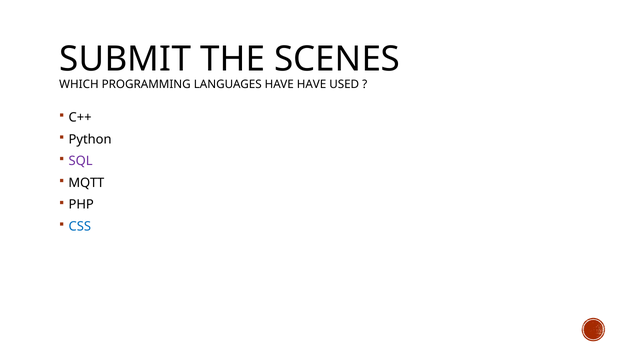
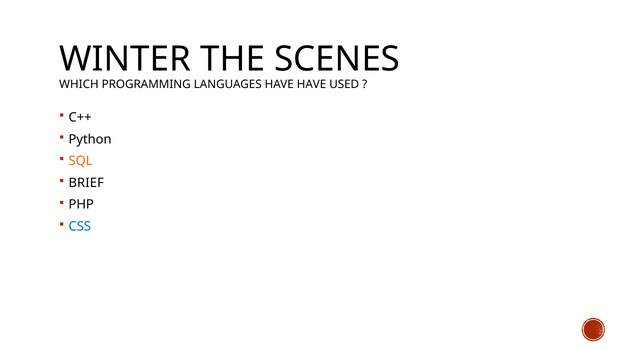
SUBMIT: SUBMIT -> WINTER
SQL colour: purple -> orange
MQTT: MQTT -> BRIEF
